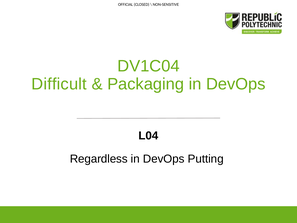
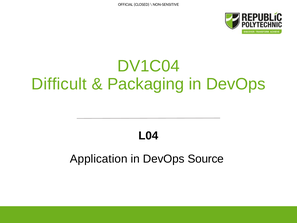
Regardless: Regardless -> Application
Putting: Putting -> Source
